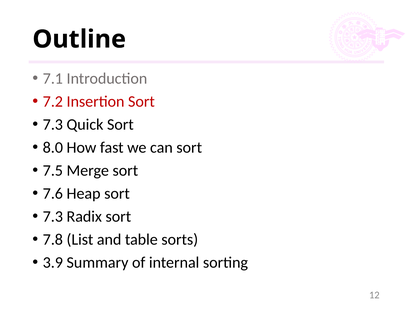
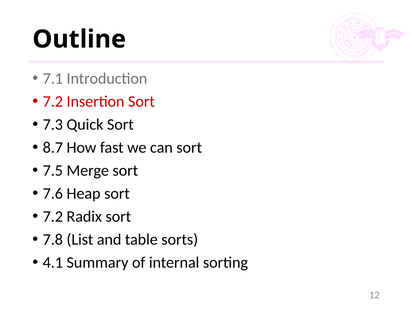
8.0: 8.0 -> 8.7
7.3 at (53, 217): 7.3 -> 7.2
3.9: 3.9 -> 4.1
